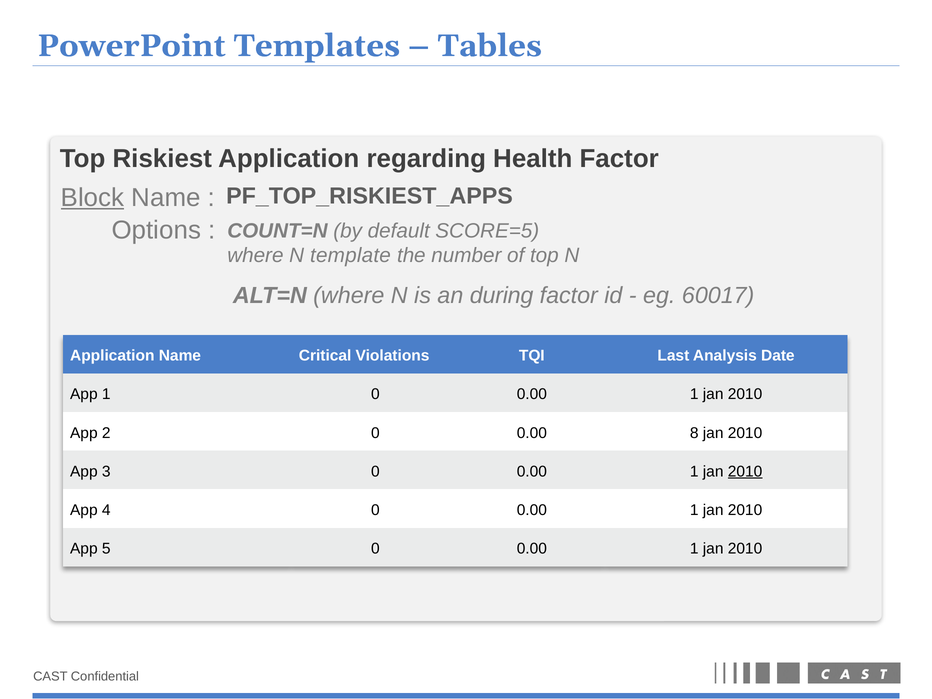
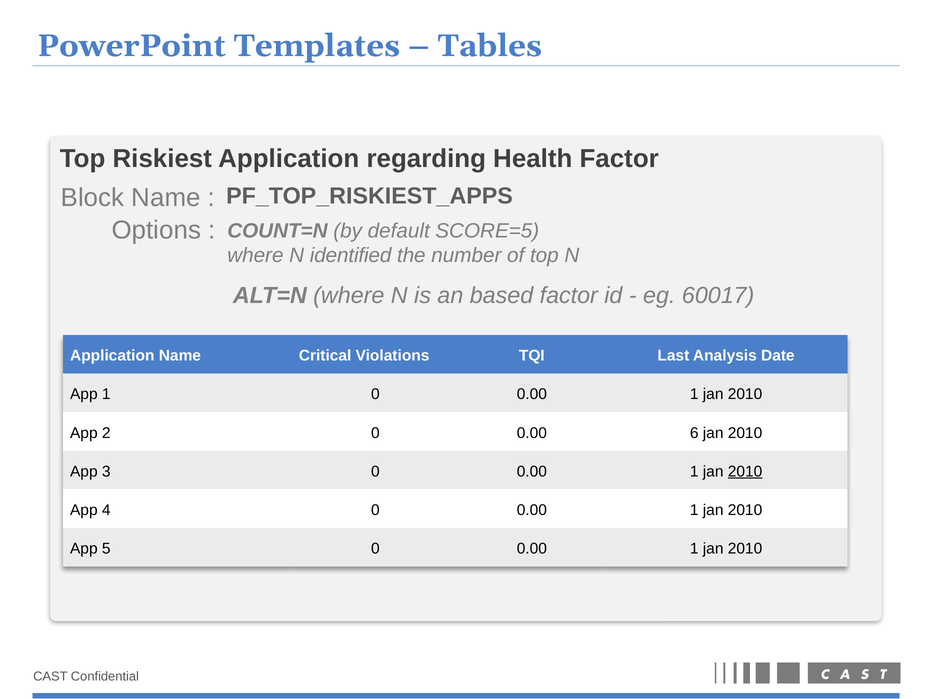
Block underline: present -> none
template: template -> identified
during: during -> based
8: 8 -> 6
